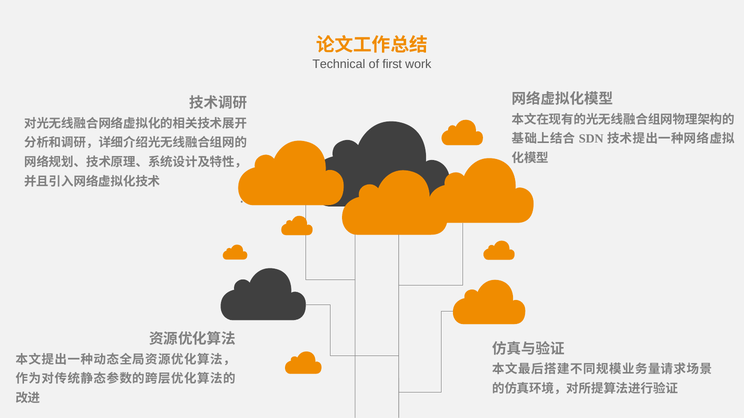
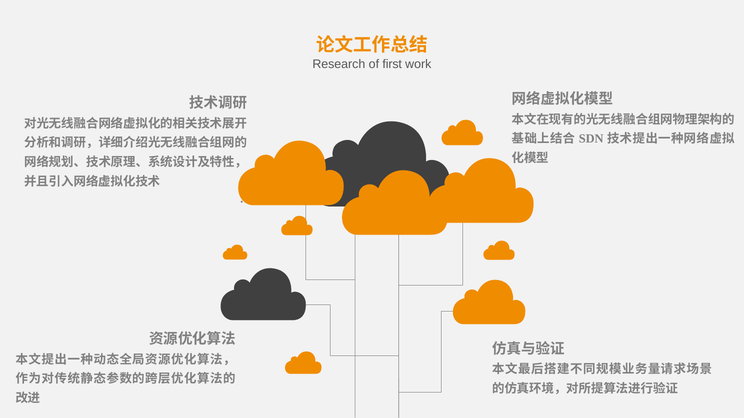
Technical: Technical -> Research
